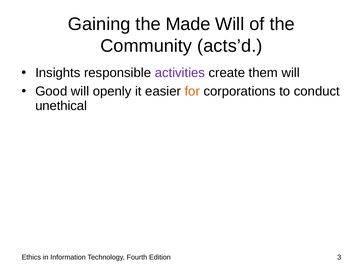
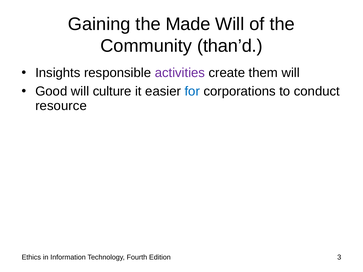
acts’d: acts’d -> than’d
openly: openly -> culture
for colour: orange -> blue
unethical: unethical -> resource
